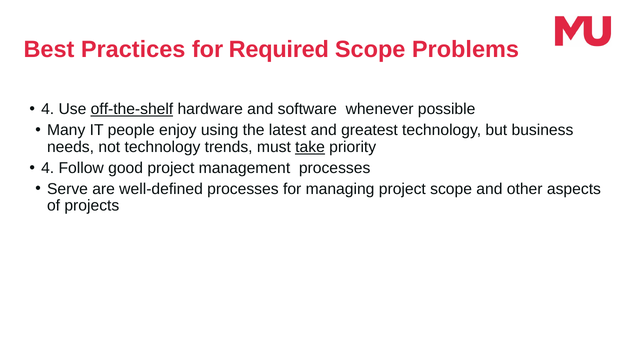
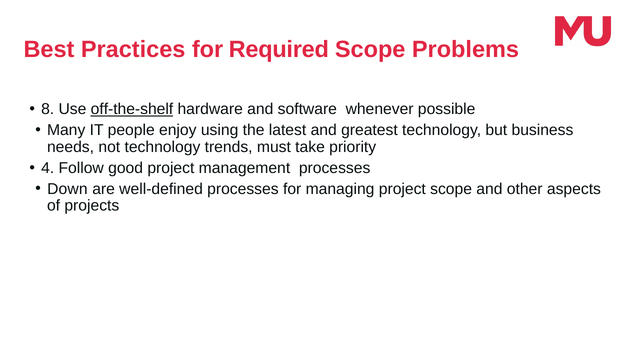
4 at (48, 109): 4 -> 8
take underline: present -> none
Serve: Serve -> Down
